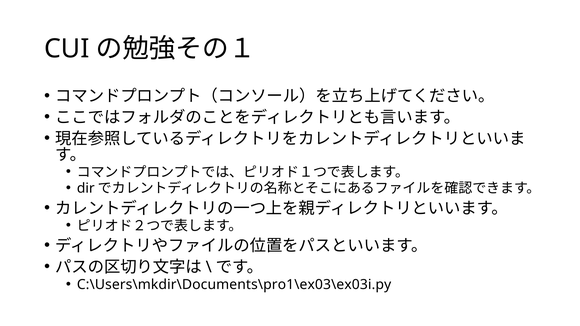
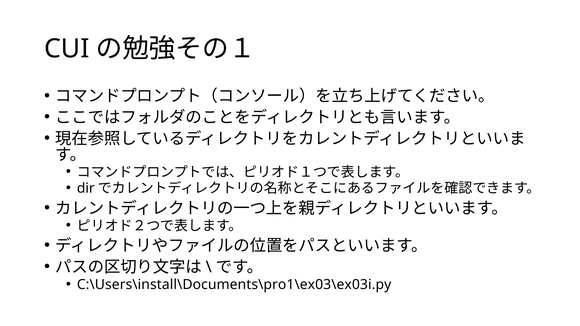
C:\Users\mkdir\Documents\pro1\ex03\ex03i.py: C:\Users\mkdir\Documents\pro1\ex03\ex03i.py -> C:\Users\install\Documents\pro1\ex03\ex03i.py
